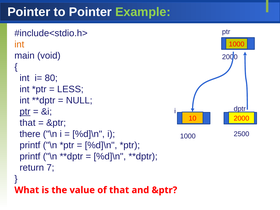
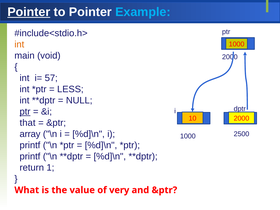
Pointer at (29, 12) underline: none -> present
Example colour: light green -> light blue
80: 80 -> 57
there: there -> array
7: 7 -> 1
of that: that -> very
